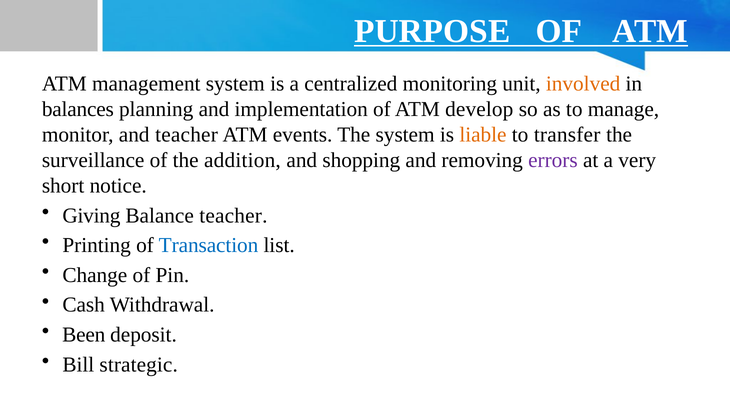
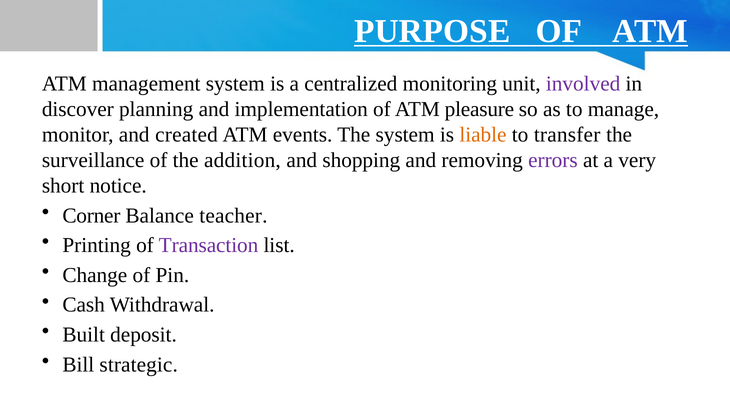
involved colour: orange -> purple
balances: balances -> discover
develop: develop -> pleasure
and teacher: teacher -> created
Giving: Giving -> Corner
Transaction colour: blue -> purple
Been: Been -> Built
